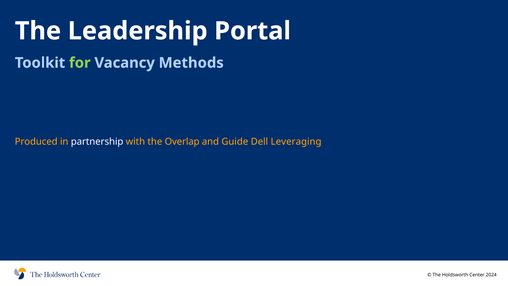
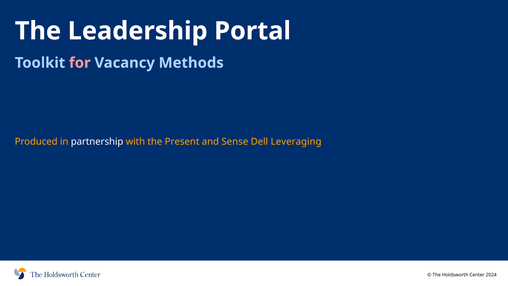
for colour: light green -> pink
Overlap: Overlap -> Present
Guide: Guide -> Sense
